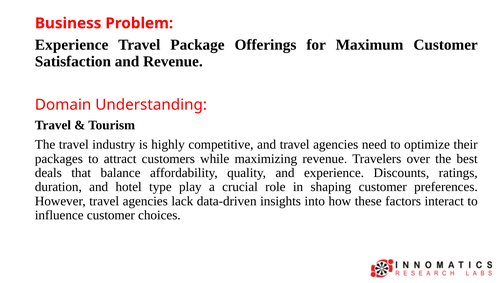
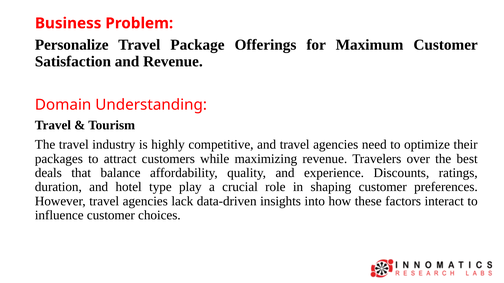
Experience at (72, 45): Experience -> Personalize
